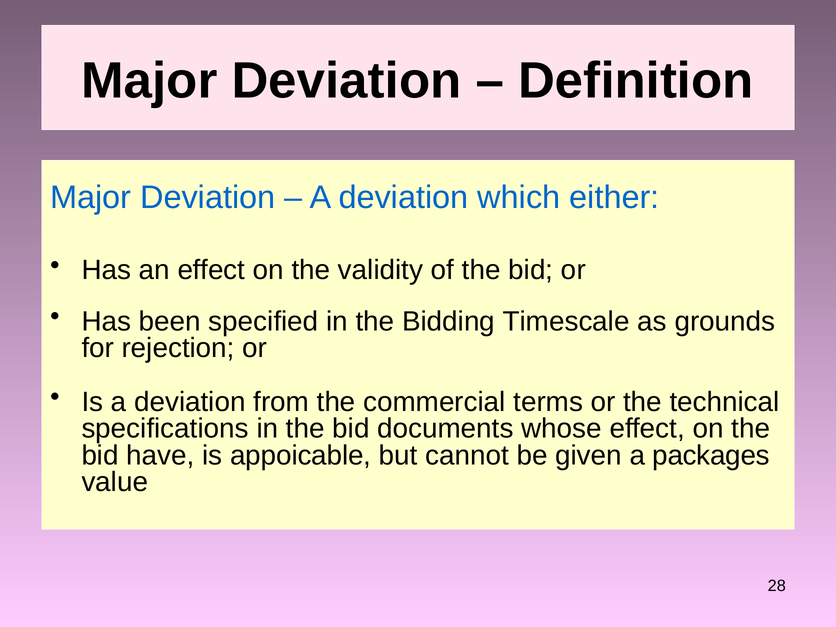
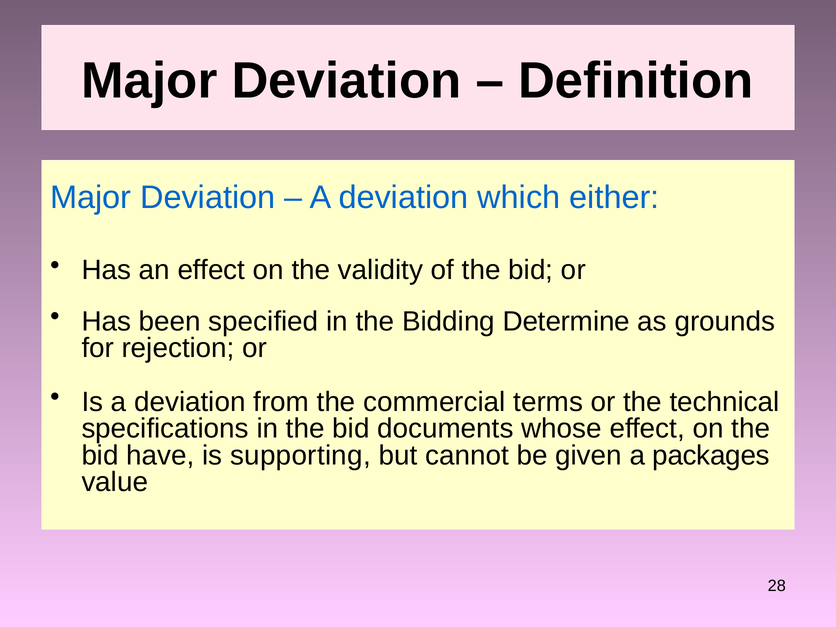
Timescale: Timescale -> Determine
appoicable: appoicable -> supporting
